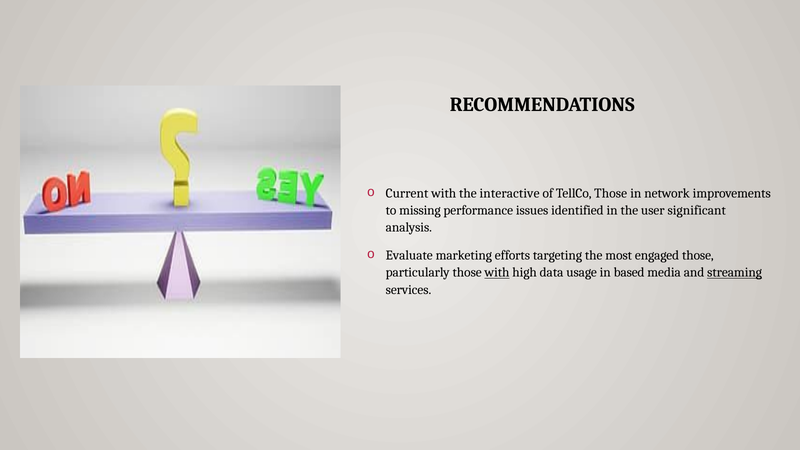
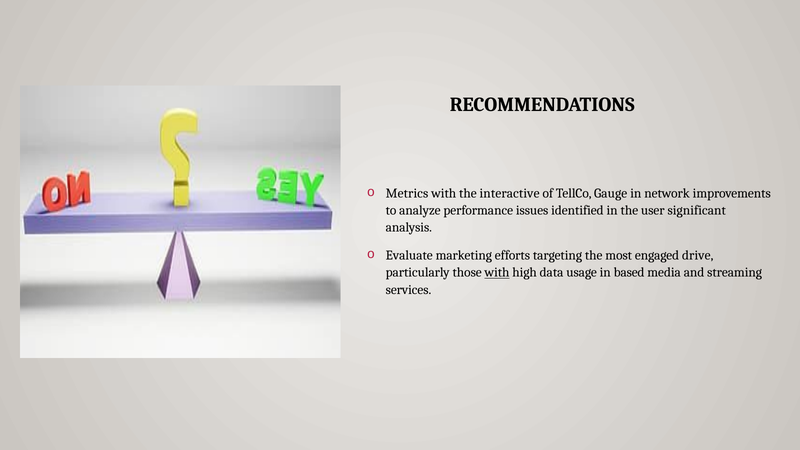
Current: Current -> Metrics
TellCo Those: Those -> Gauge
missing: missing -> analyze
engaged those: those -> drive
streaming underline: present -> none
